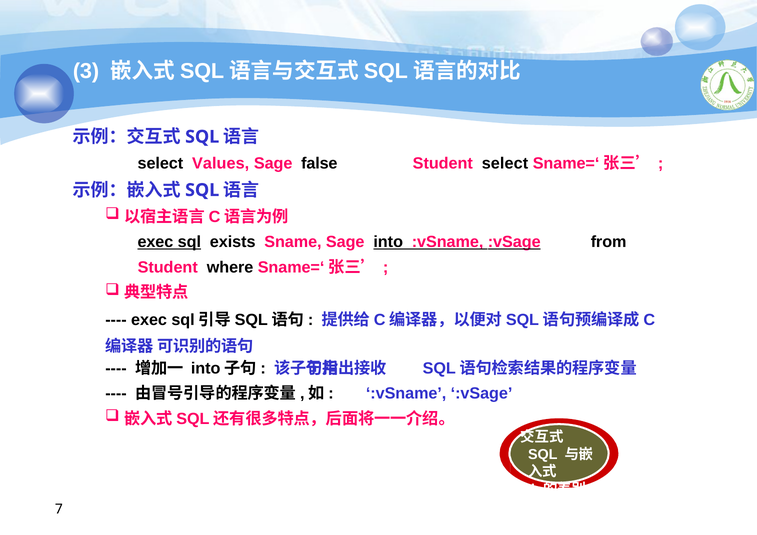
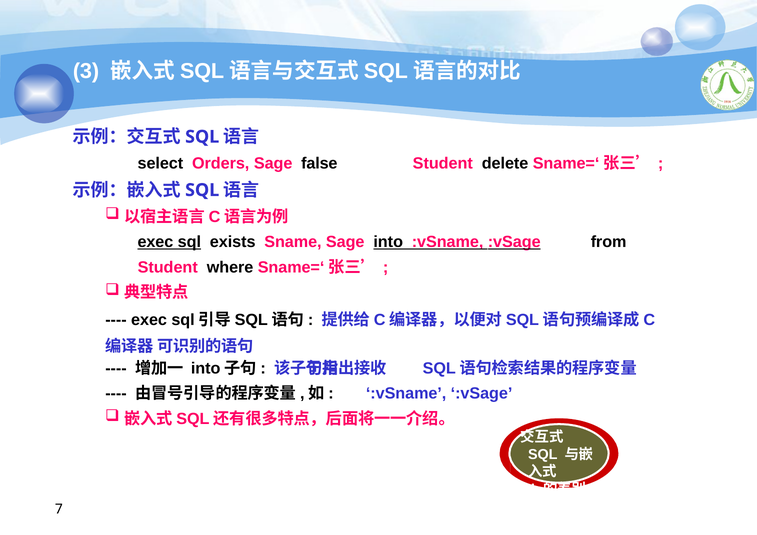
Values: Values -> Orders
Student select: select -> delete
